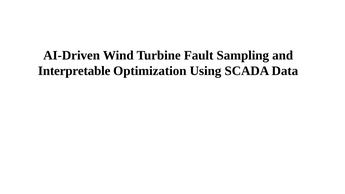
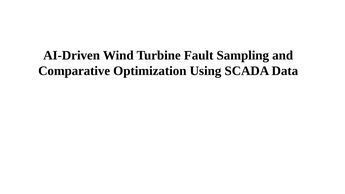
Interpretable: Interpretable -> Comparative
